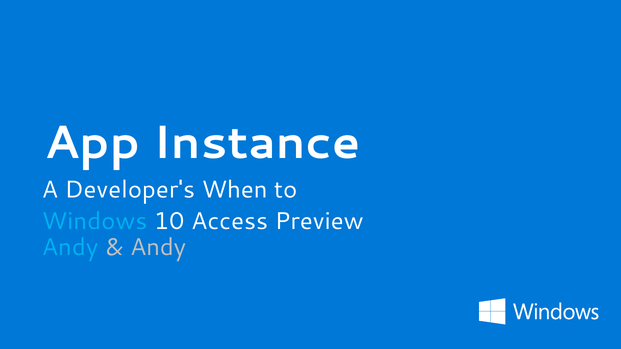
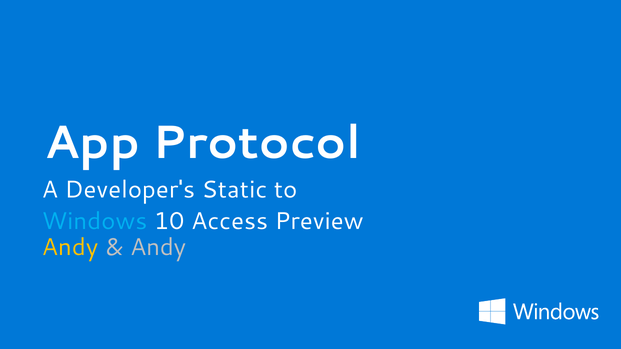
Instance: Instance -> Protocol
When: When -> Static
Andy at (70, 247) colour: light blue -> yellow
